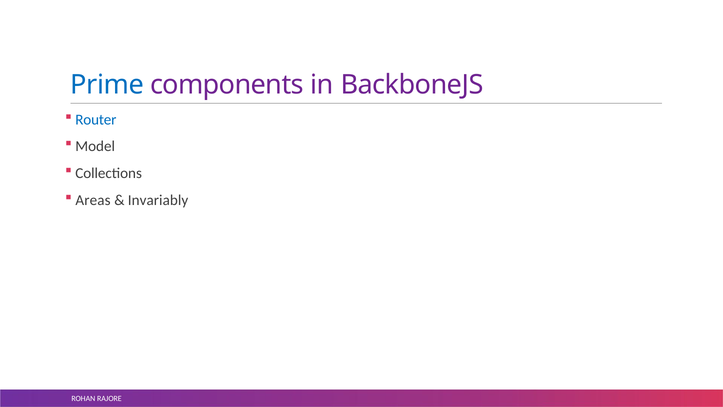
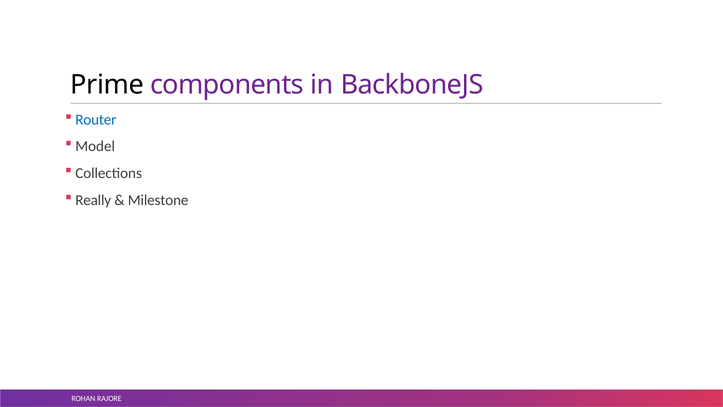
Prime colour: blue -> black
Areas: Areas -> Really
Invariably: Invariably -> Milestone
